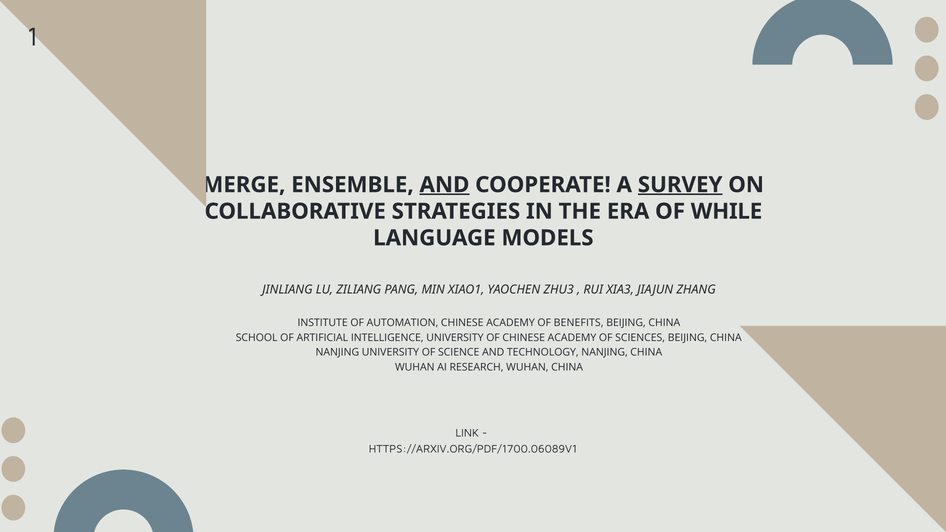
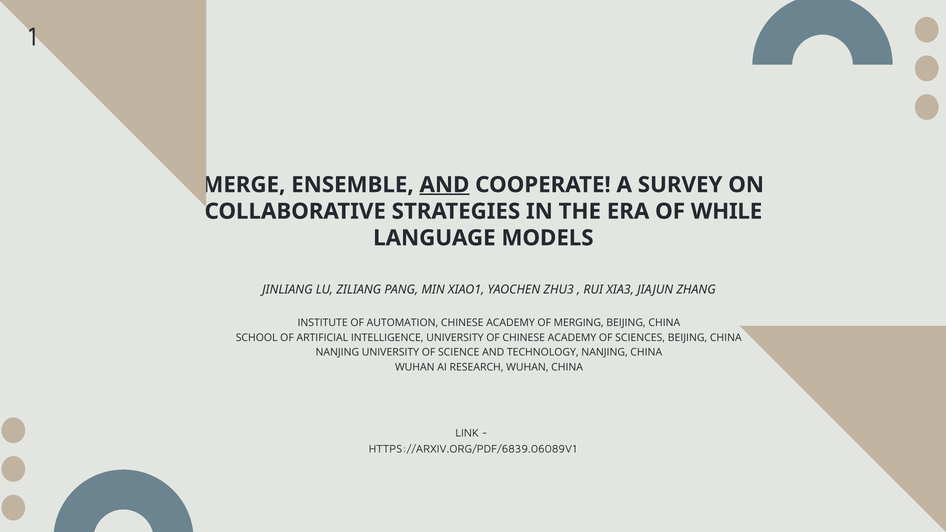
SURVEY underline: present -> none
BENEFITS: BENEFITS -> MERGING
HTTPS://ARXIV.ORG/PDF/1700.06089V1: HTTPS://ARXIV.ORG/PDF/1700.06089V1 -> HTTPS://ARXIV.ORG/PDF/6839.06089V1
